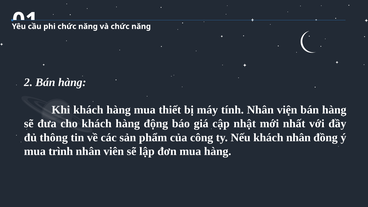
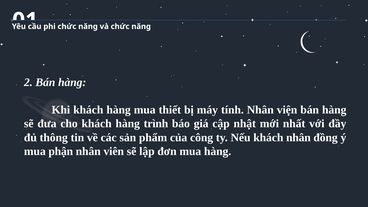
động: động -> trình
trình: trình -> phận
